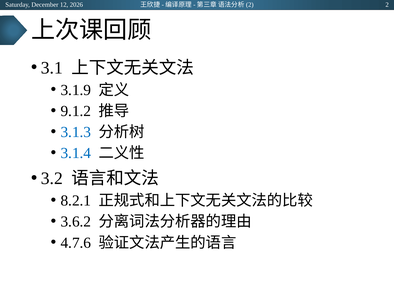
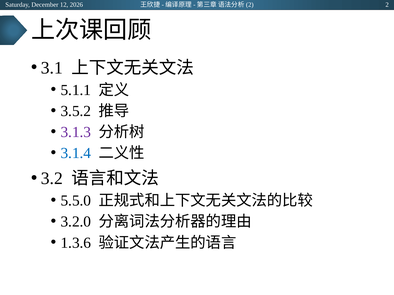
3.1.9: 3.1.9 -> 5.1.1
9.1.2: 9.1.2 -> 3.5.2
3.1.3 colour: blue -> purple
8.2.1: 8.2.1 -> 5.5.0
3.6.2: 3.6.2 -> 3.2.0
4.7.6: 4.7.6 -> 1.3.6
